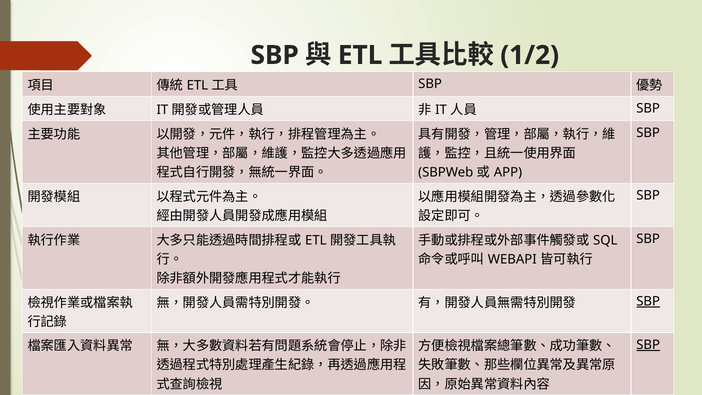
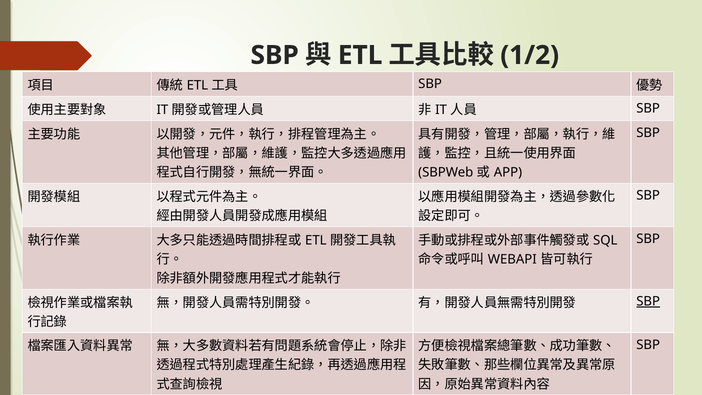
SBP at (648, 345) underline: present -> none
